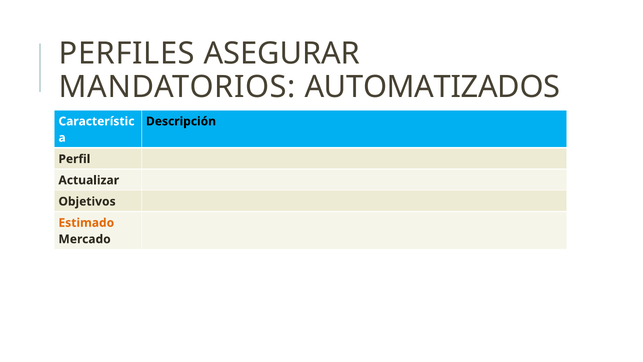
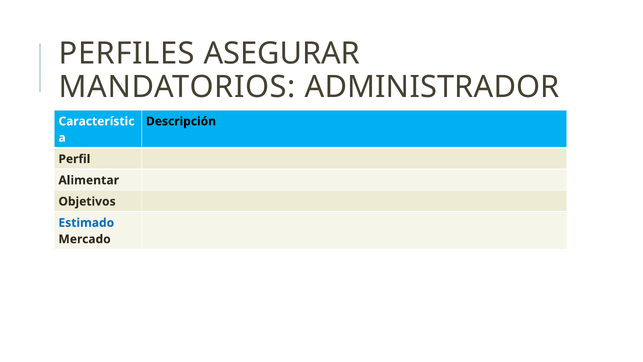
AUTOMATIZADOS: AUTOMATIZADOS -> ADMINISTRADOR
Actualizar: Actualizar -> Alimentar
Estimado colour: orange -> blue
